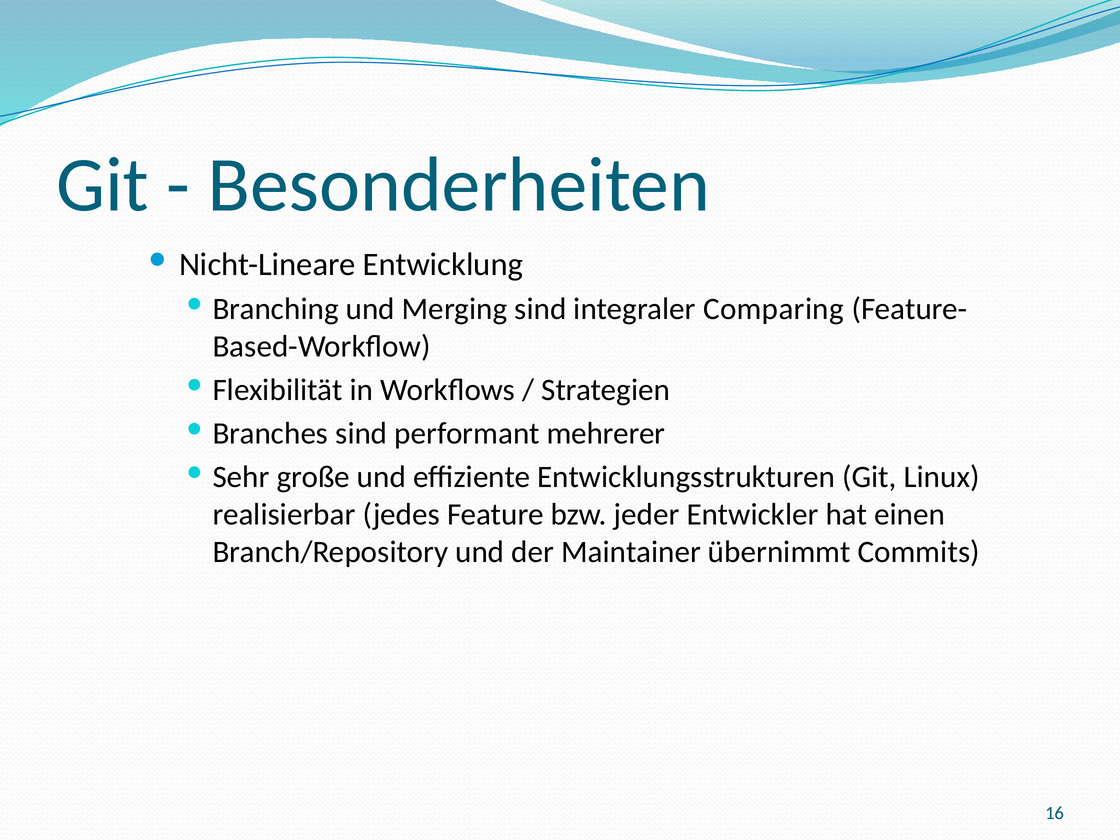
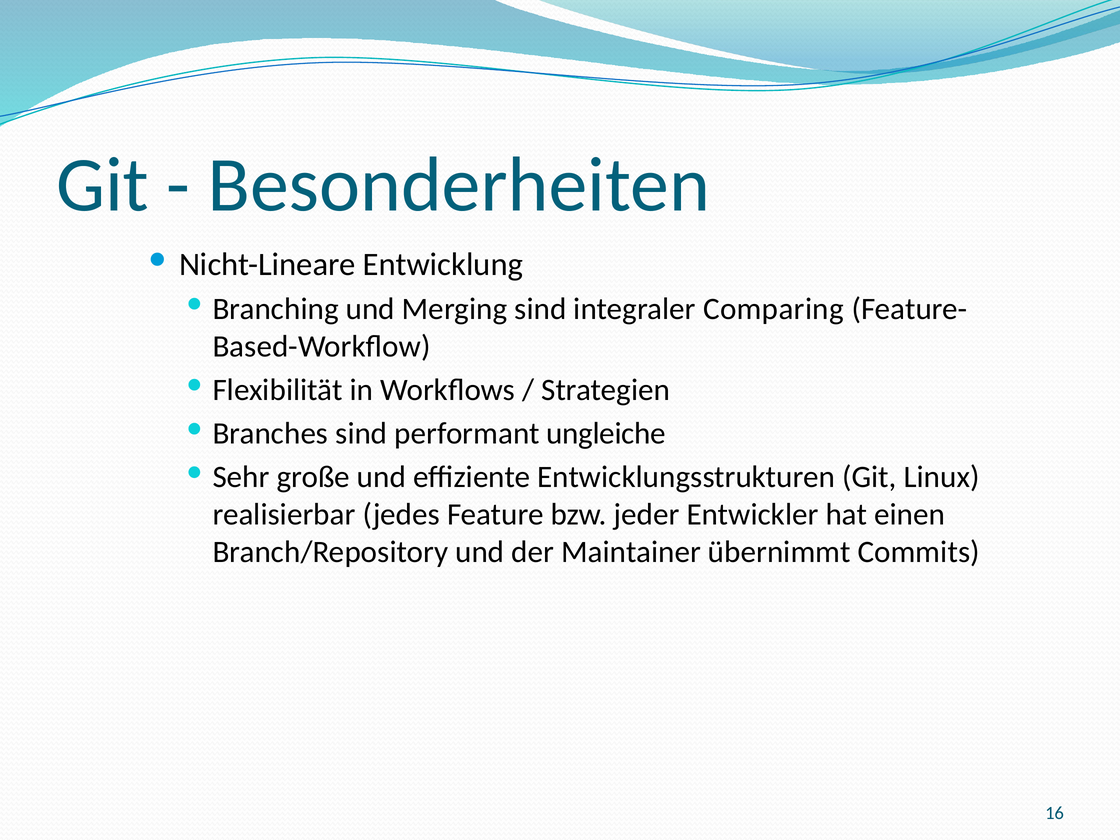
mehrerer: mehrerer -> ungleiche
